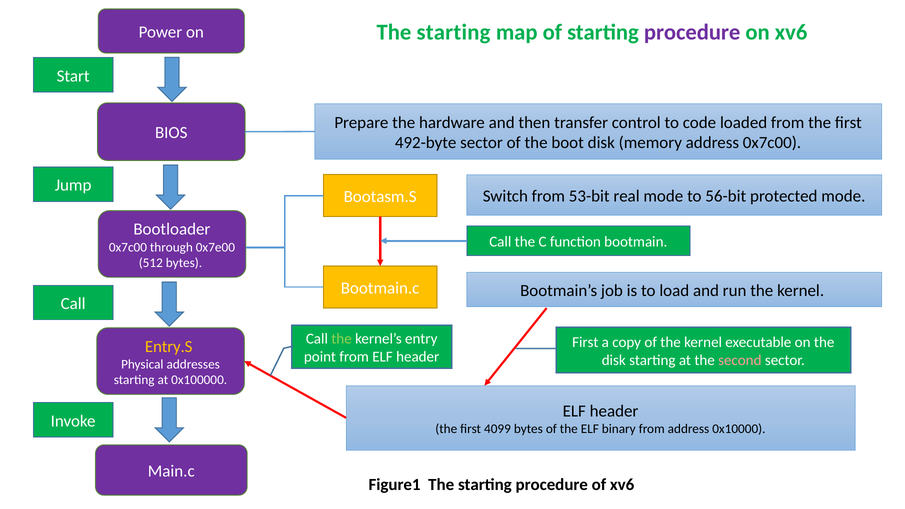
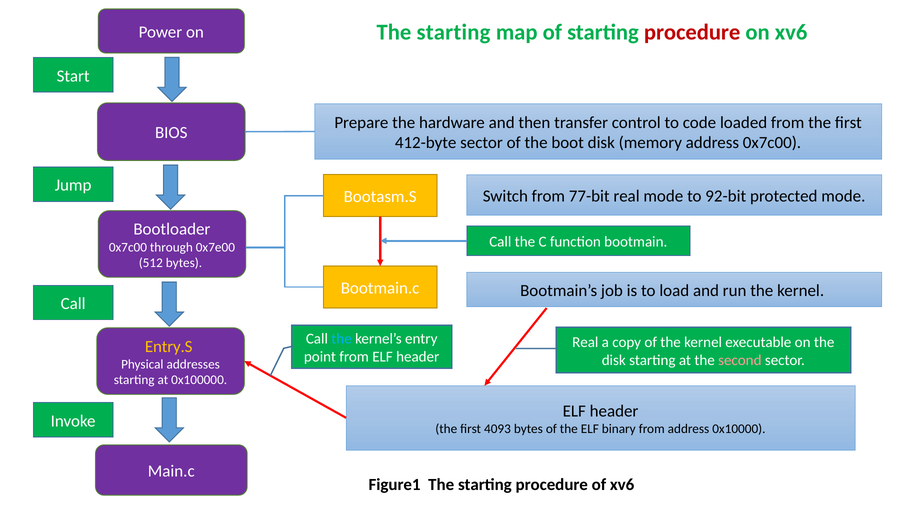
procedure at (692, 32) colour: purple -> red
492-byte: 492-byte -> 412-byte
53-bit: 53-bit -> 77-bit
56-bit: 56-bit -> 92-bit
the at (342, 339) colour: light green -> light blue
First at (585, 342): First -> Real
4099: 4099 -> 4093
